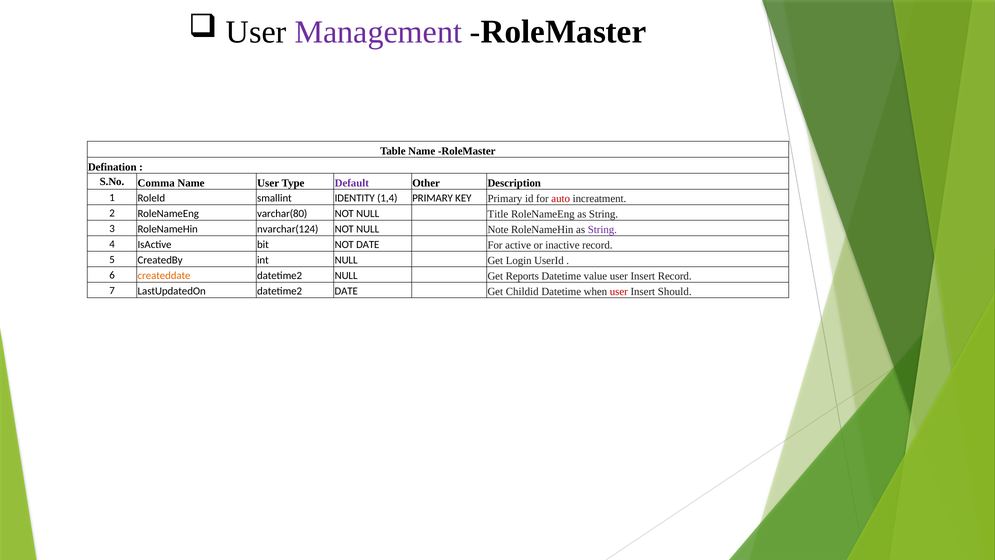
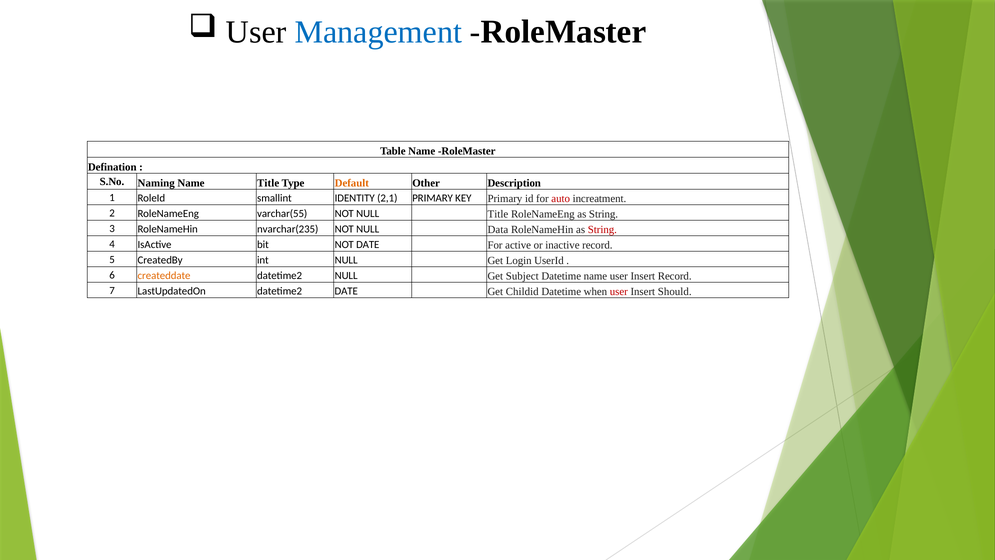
Management colour: purple -> blue
Comma: Comma -> Naming
Name User: User -> Title
Default colour: purple -> orange
1,4: 1,4 -> 2,1
varchar(80: varchar(80 -> varchar(55
nvarchar(124: nvarchar(124 -> nvarchar(235
Note: Note -> Data
String at (602, 230) colour: purple -> red
Reports: Reports -> Subject
Datetime value: value -> name
